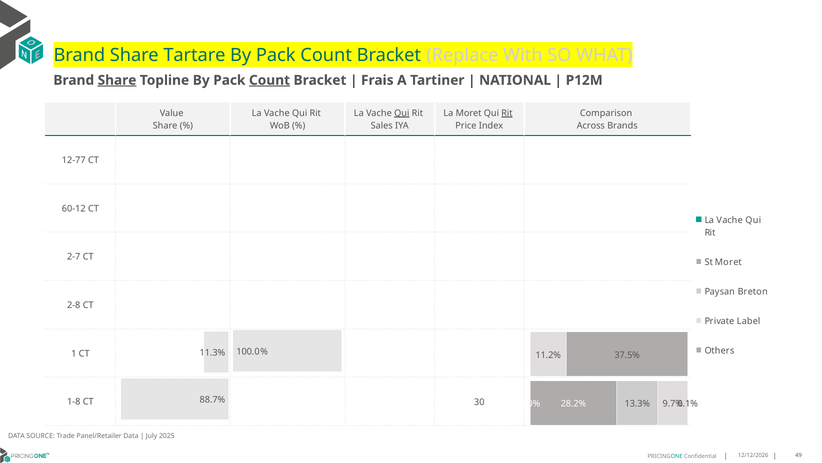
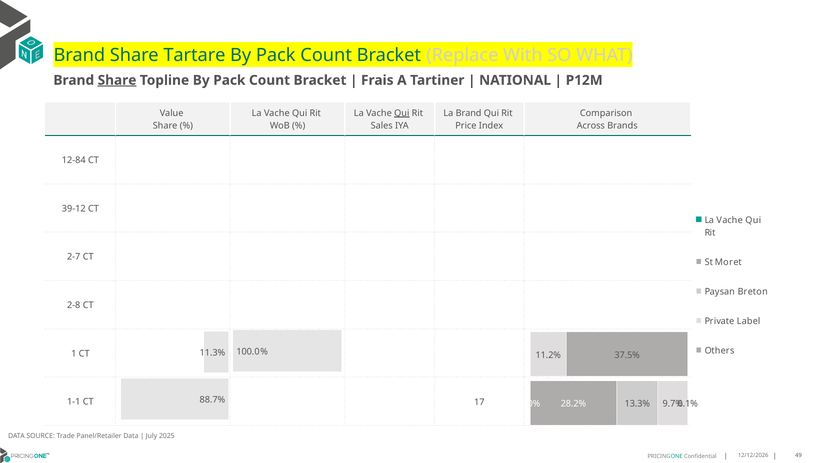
Count at (269, 80) underline: present -> none
La Moret: Moret -> Brand
Rit at (507, 113) underline: present -> none
12-77: 12-77 -> 12-84
60-12: 60-12 -> 39-12
1-8: 1-8 -> 1-1
30: 30 -> 17
